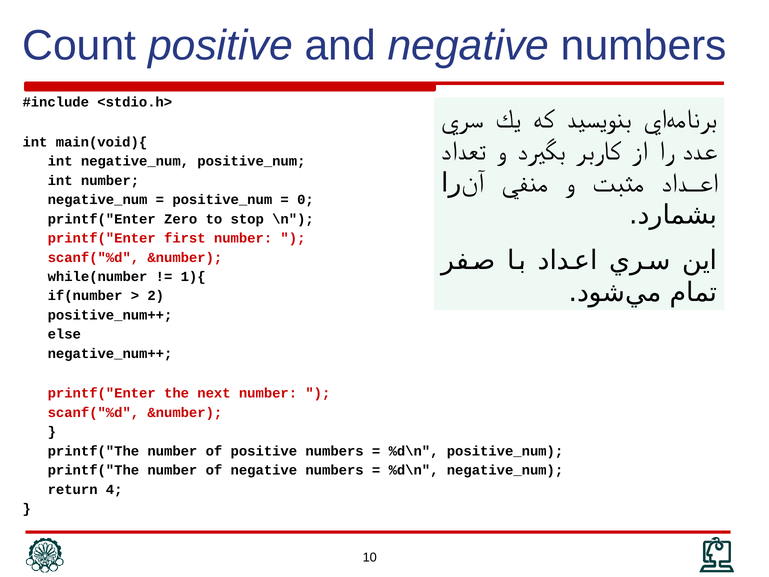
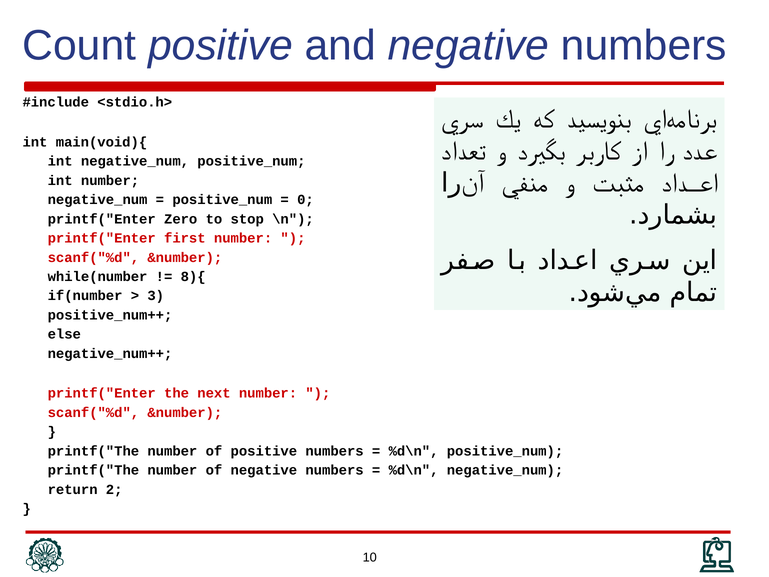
1){: 1){ -> 8){
2: 2 -> 3
4: 4 -> 2
